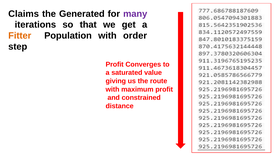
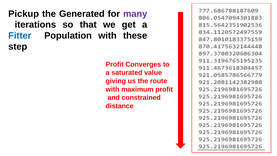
Claims: Claims -> Pickup
Fitter colour: orange -> blue
order: order -> these
